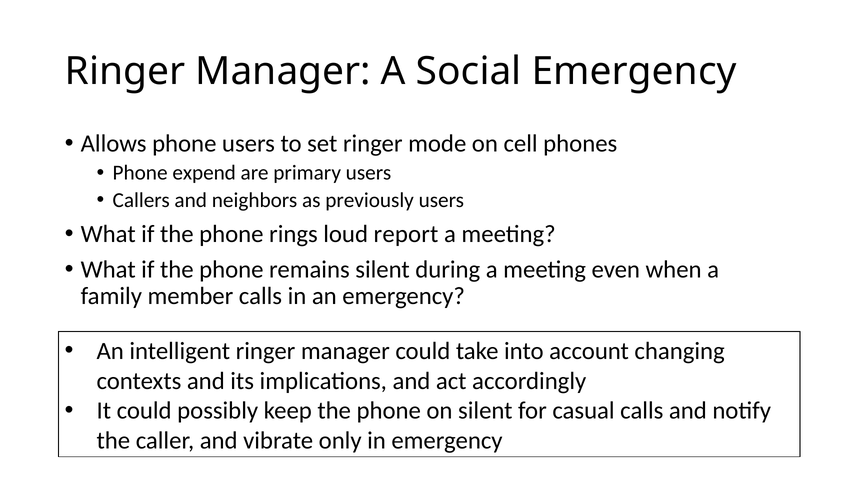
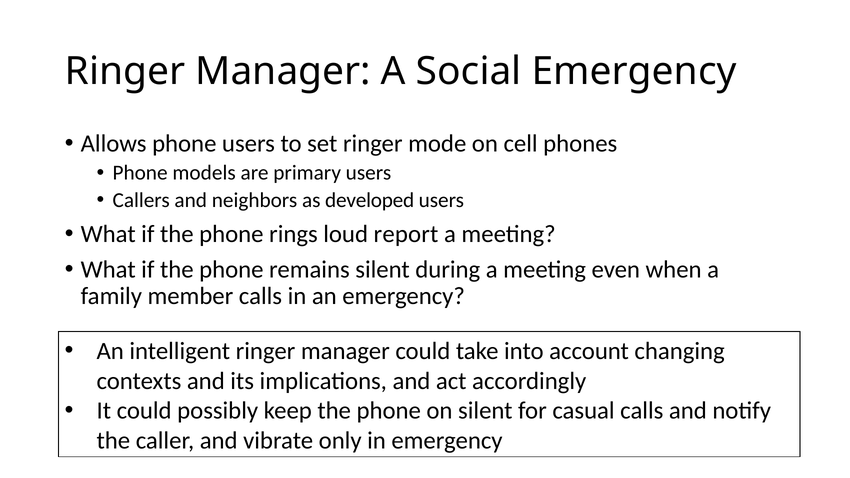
expend: expend -> models
previously: previously -> developed
